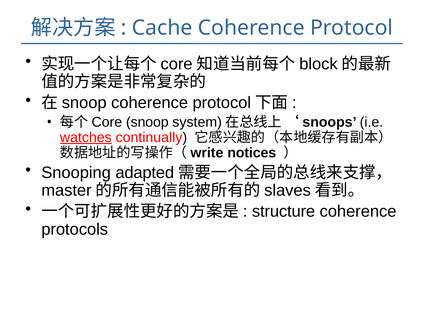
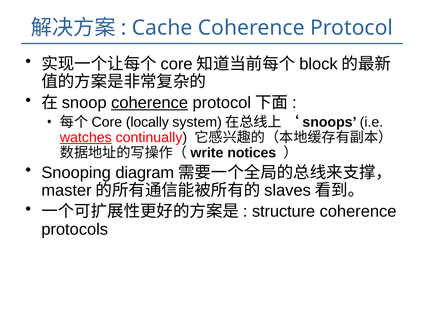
coherence at (150, 103) underline: none -> present
snoop at (147, 122): snoop -> locally
adapted: adapted -> diagram
